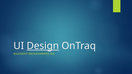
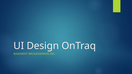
Design underline: present -> none
